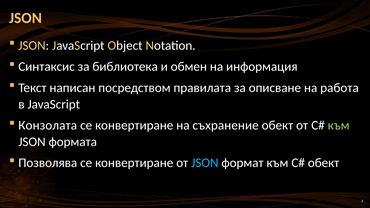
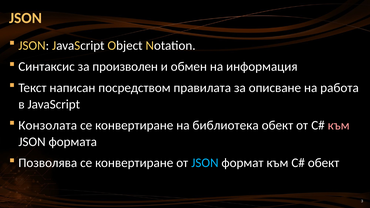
библиотека: библиотека -> произволен
съхранение: съхранение -> библиотека
към at (339, 125) colour: light green -> pink
